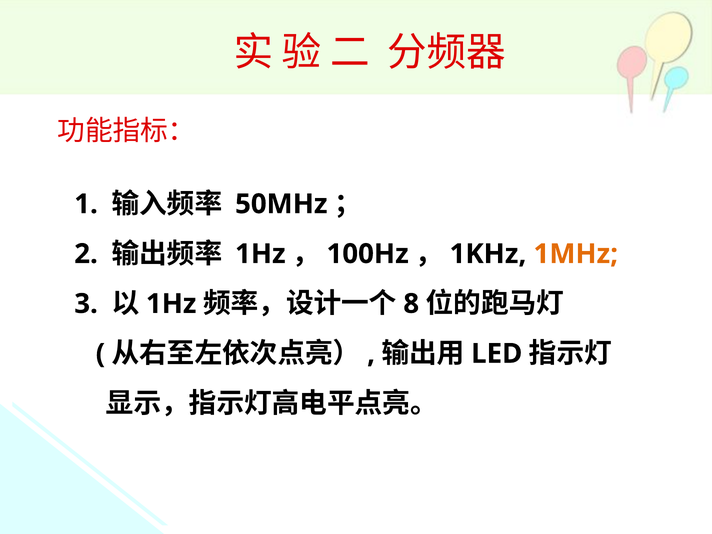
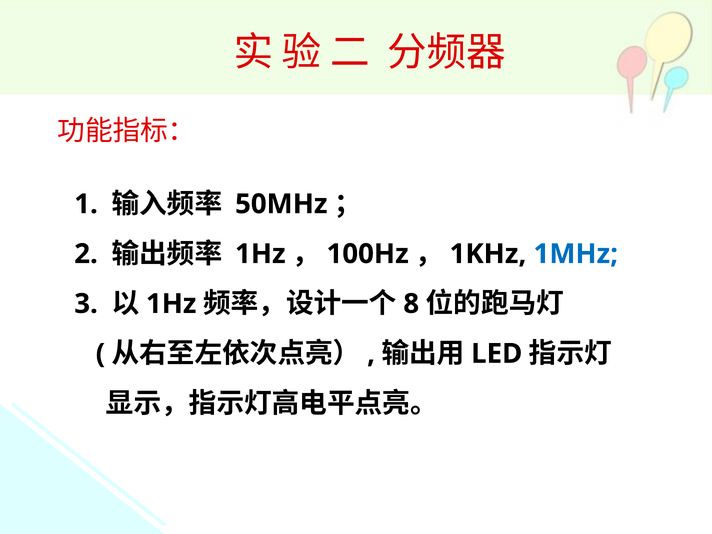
1MHz colour: orange -> blue
